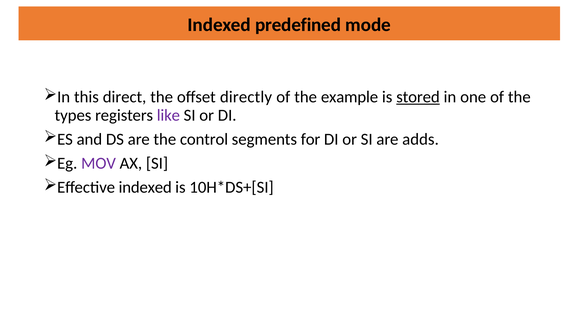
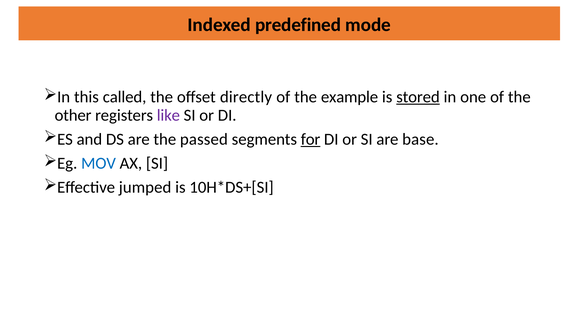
direct: direct -> called
types: types -> other
control: control -> passed
for underline: none -> present
adds: adds -> base
MOV colour: purple -> blue
Effective indexed: indexed -> jumped
